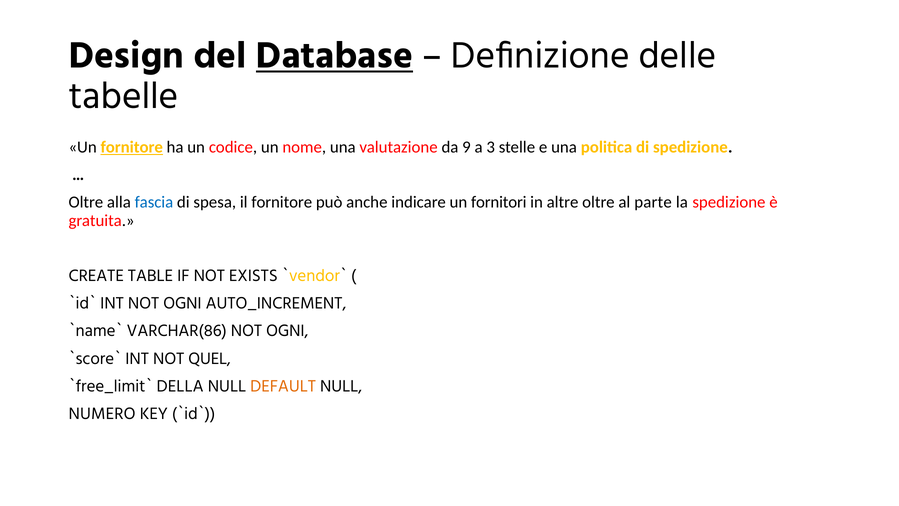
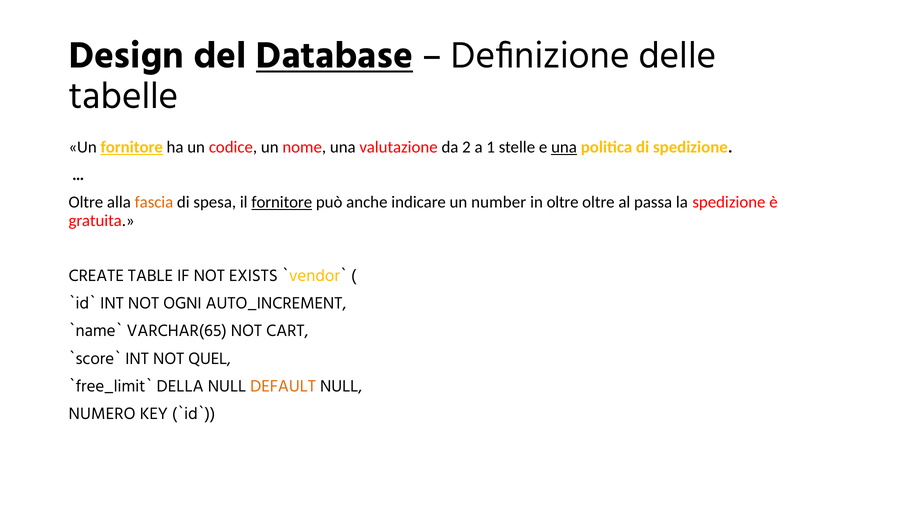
9: 9 -> 2
3: 3 -> 1
una at (564, 147) underline: none -> present
fascia colour: blue -> orange
fornitore at (282, 202) underline: none -> present
fornitori: fornitori -> number
in altre: altre -> oltre
parte: parte -> passa
VARCHAR(86: VARCHAR(86 -> VARCHAR(65
OGNI at (287, 331): OGNI -> CART
